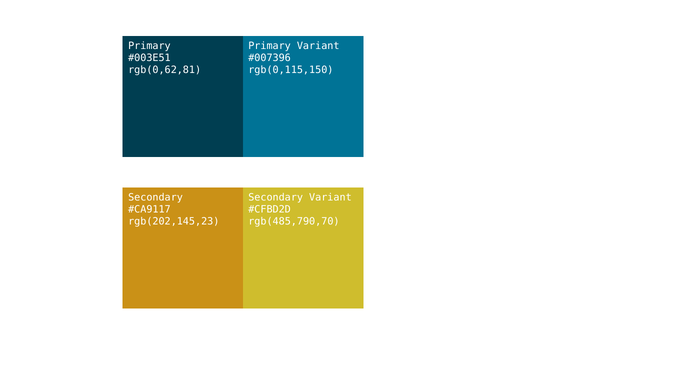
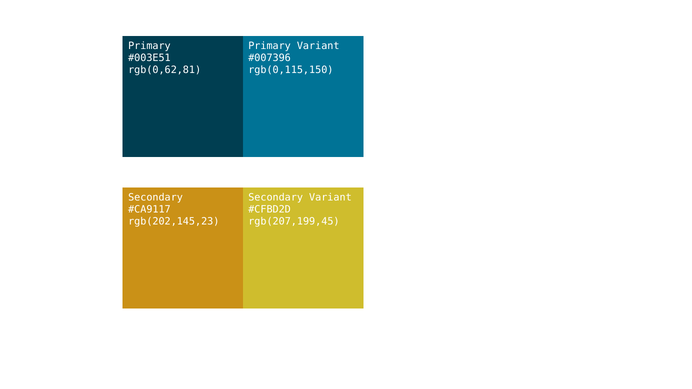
rgb(485,790,70: rgb(485,790,70 -> rgb(207,199,45
